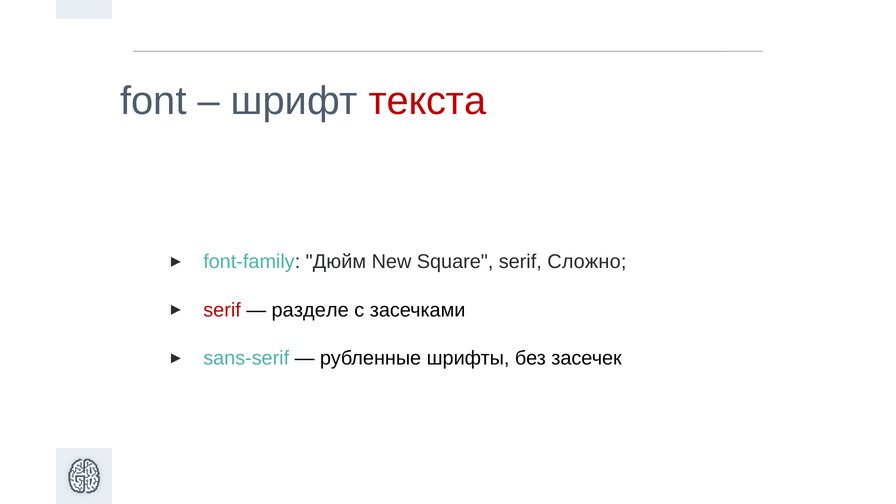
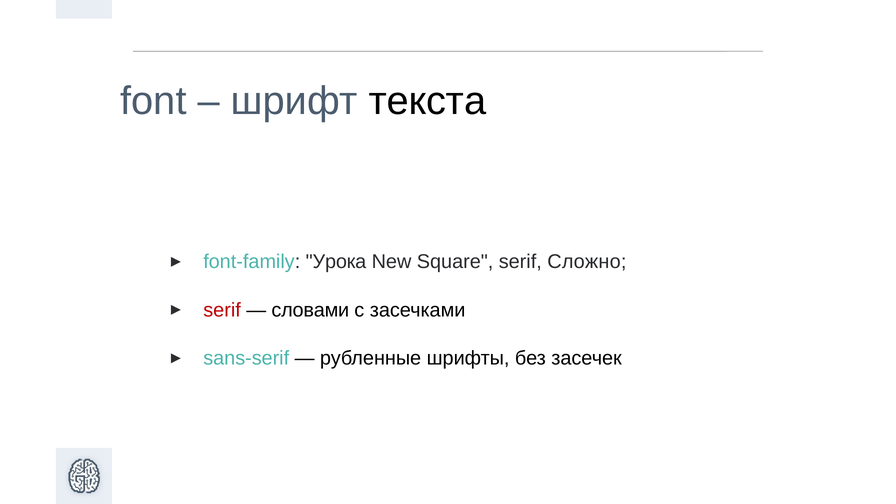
текста colour: red -> black
Дюйм: Дюйм -> Урока
разделе: разделе -> словами
